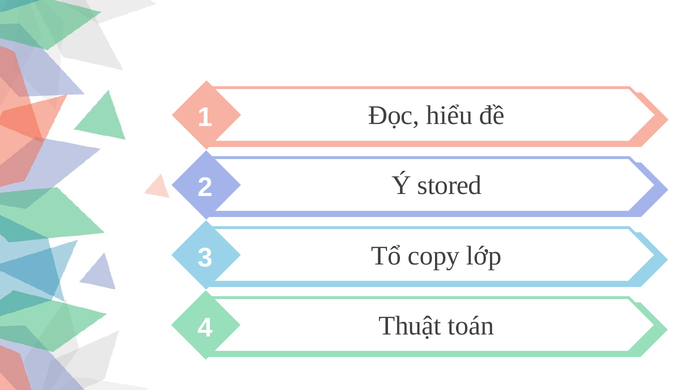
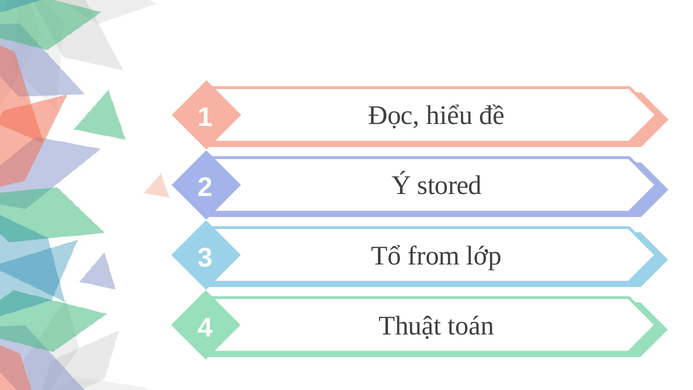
copy: copy -> from
